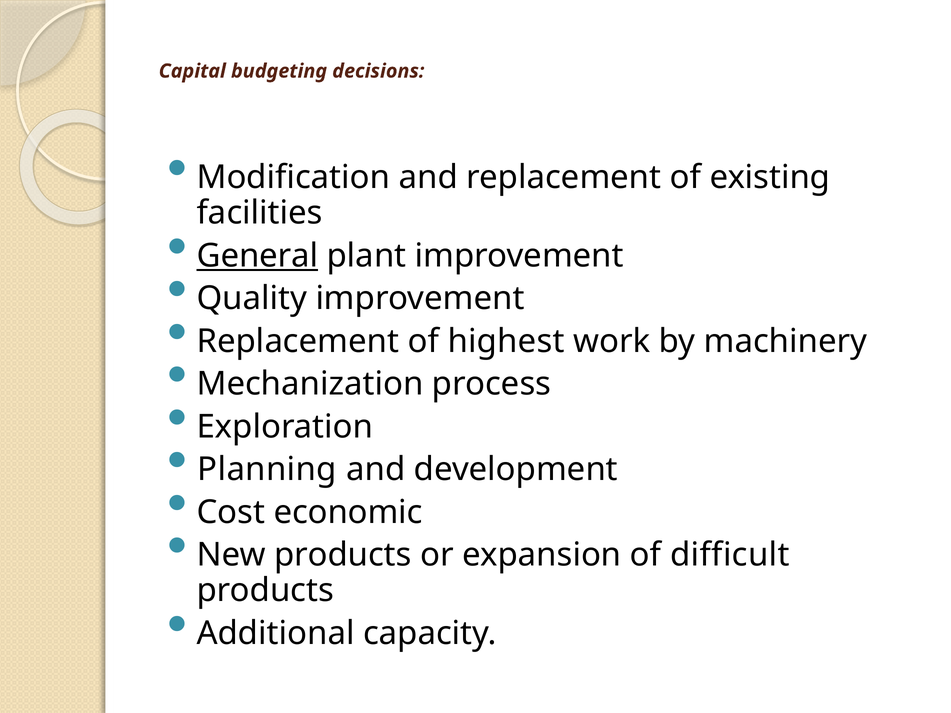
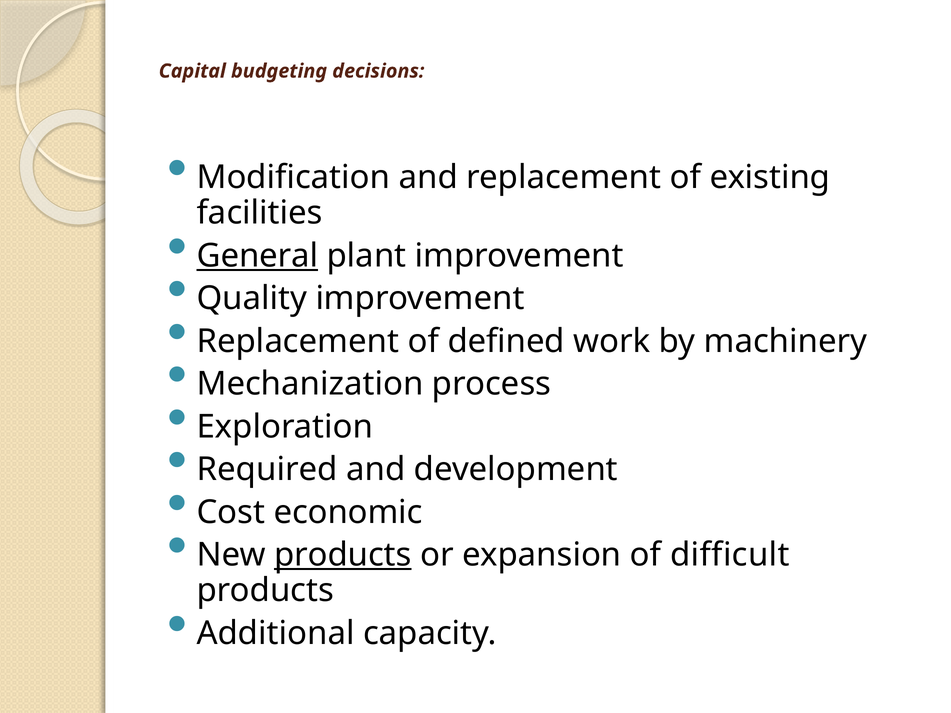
highest: highest -> defined
Planning: Planning -> Required
products at (343, 555) underline: none -> present
